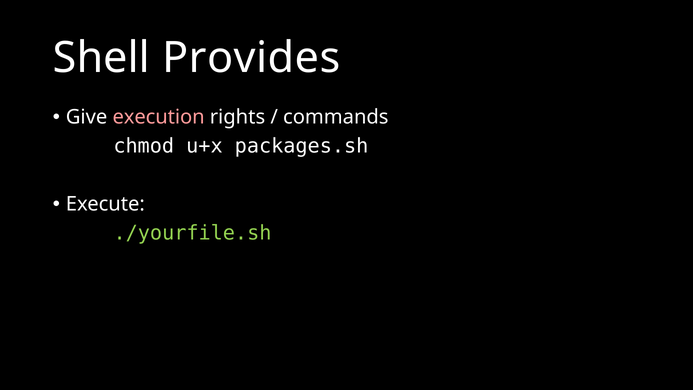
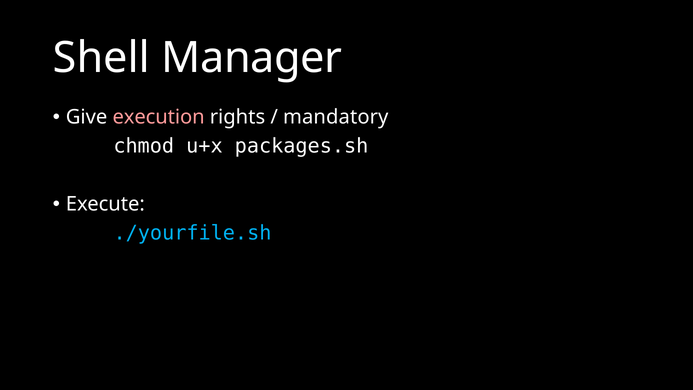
Provides: Provides -> Manager
commands: commands -> mandatory
./yourfile.sh colour: light green -> light blue
